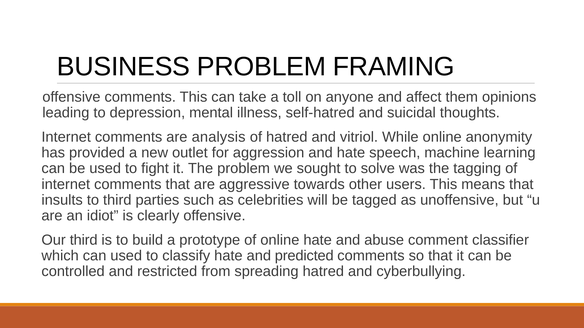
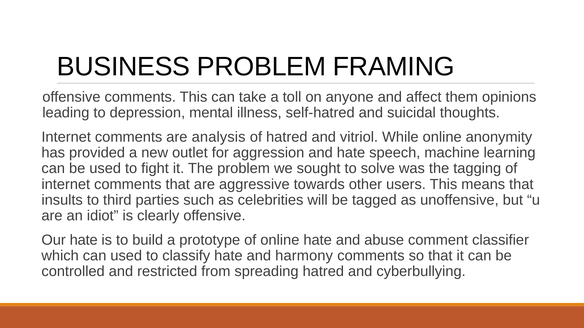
Our third: third -> hate
predicted: predicted -> harmony
